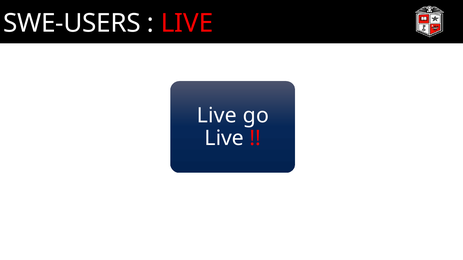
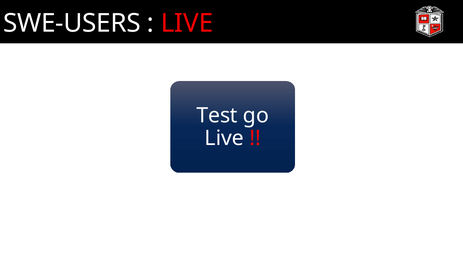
Live at (217, 116): Live -> Test
